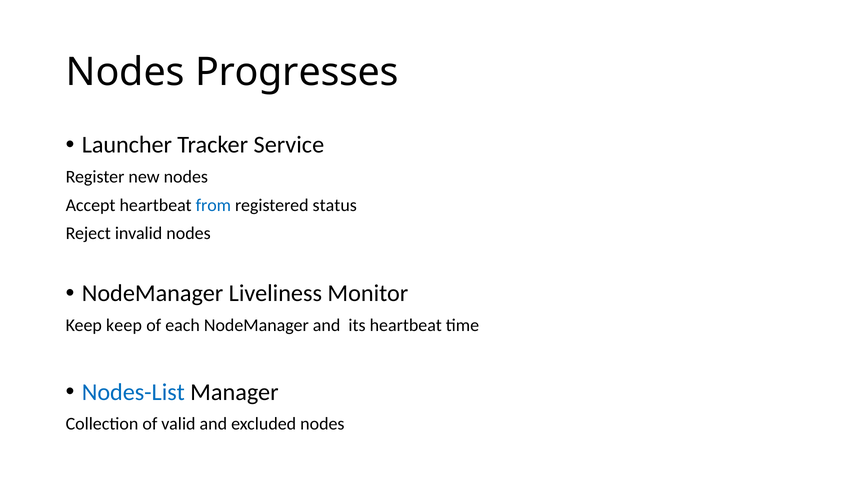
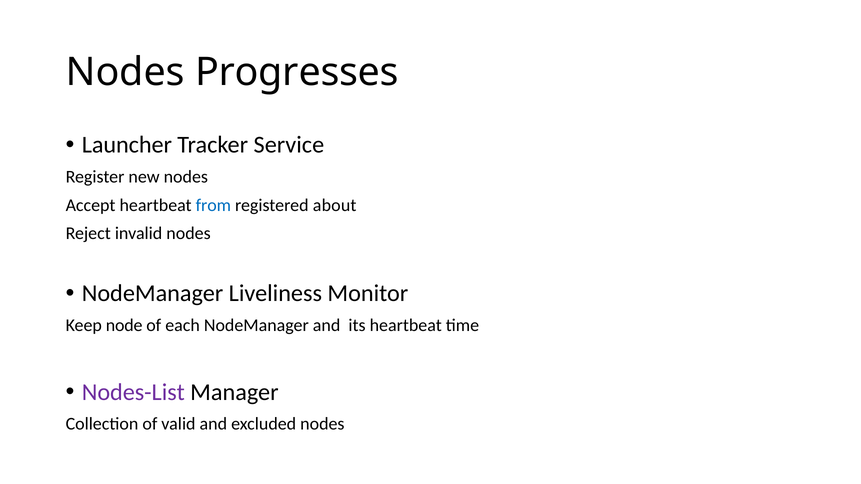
status: status -> about
Keep keep: keep -> node
Nodes-List colour: blue -> purple
